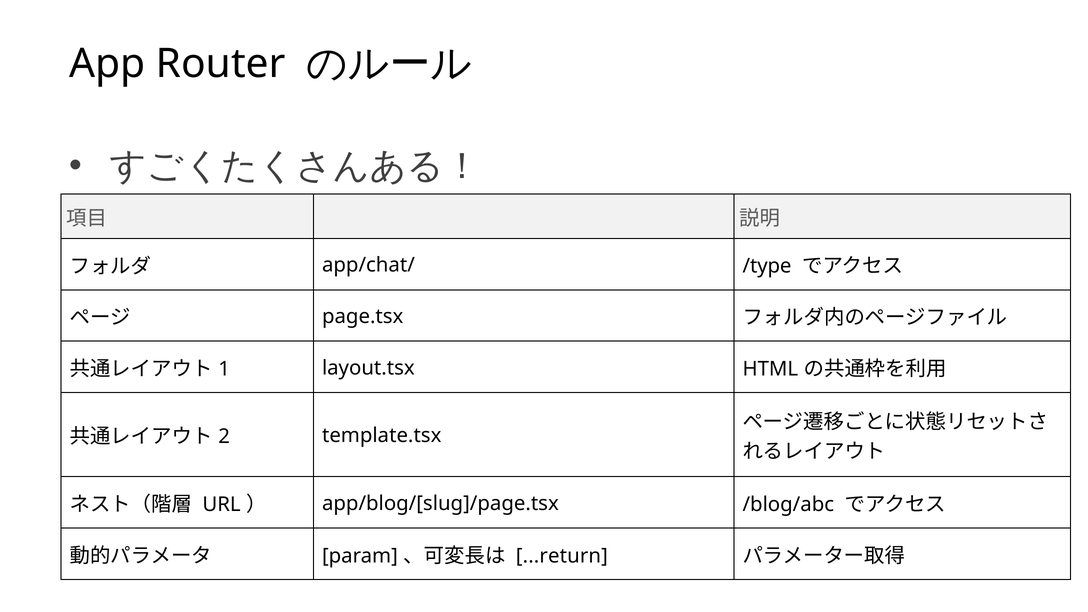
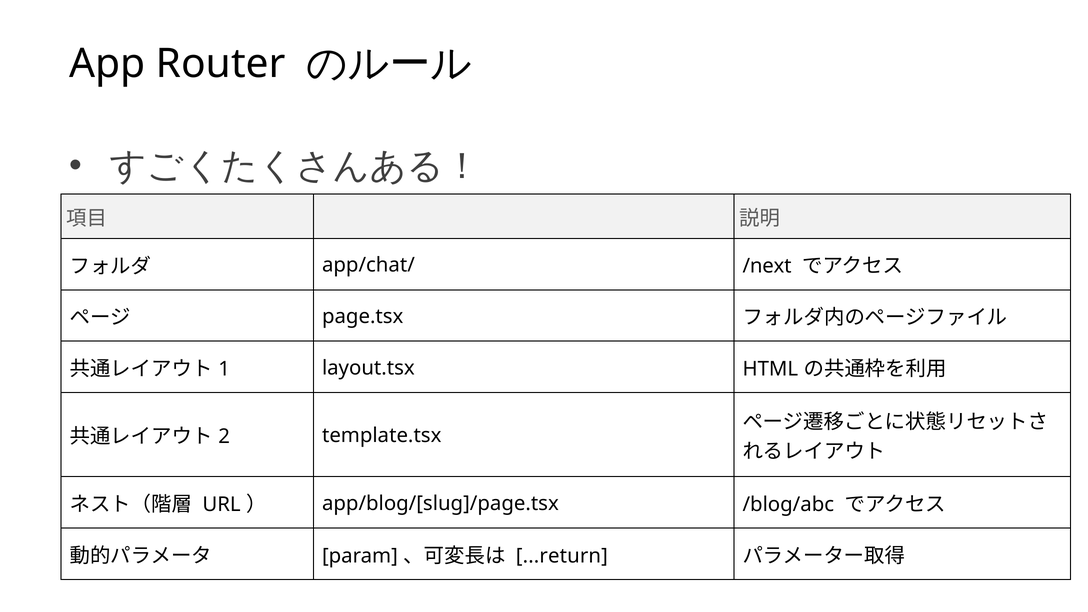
/type: /type -> /next
